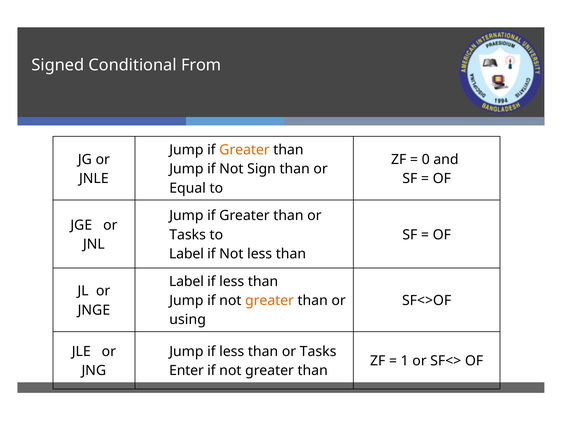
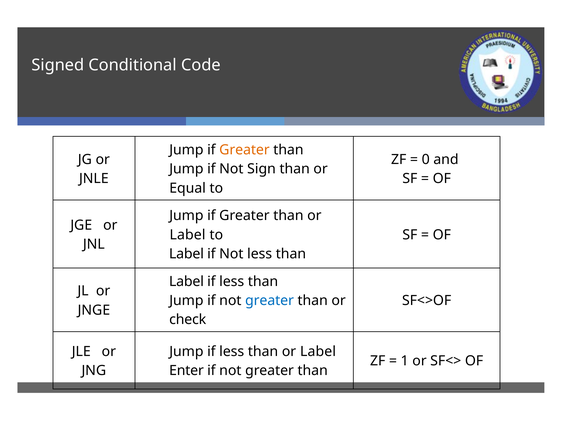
From: From -> Code
Tasks at (188, 235): Tasks -> Label
greater at (270, 301) colour: orange -> blue
using: using -> check
less than or Tasks: Tasks -> Label
